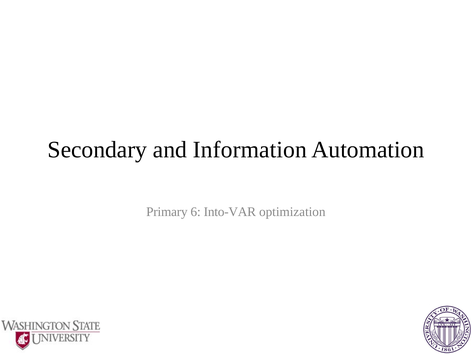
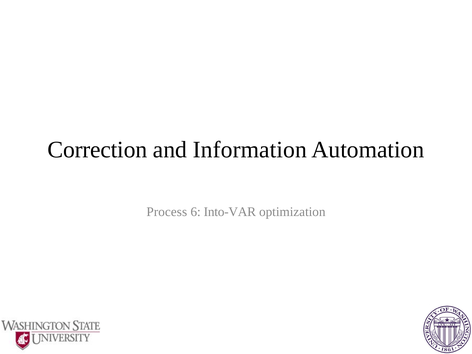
Secondary: Secondary -> Correction
Primary: Primary -> Process
